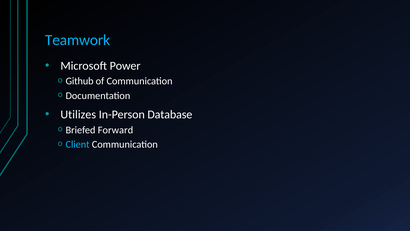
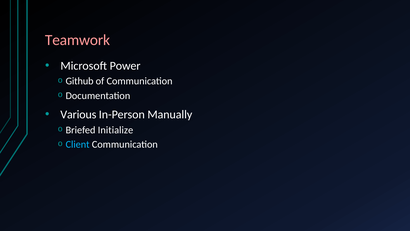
Teamwork colour: light blue -> pink
Utilizes: Utilizes -> Various
Database: Database -> Manually
Forward: Forward -> Initialize
